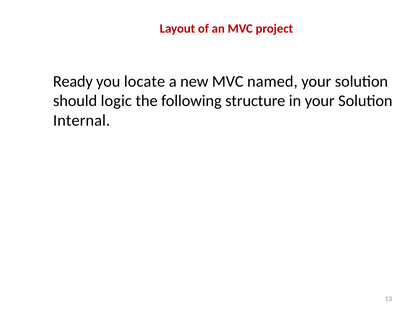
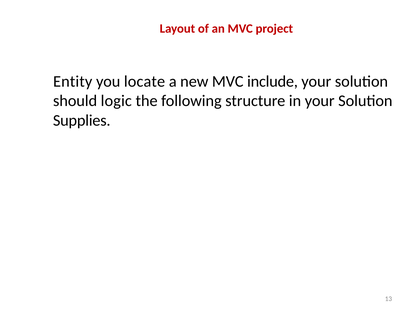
Ready: Ready -> Entity
named: named -> include
Internal: Internal -> Supplies
